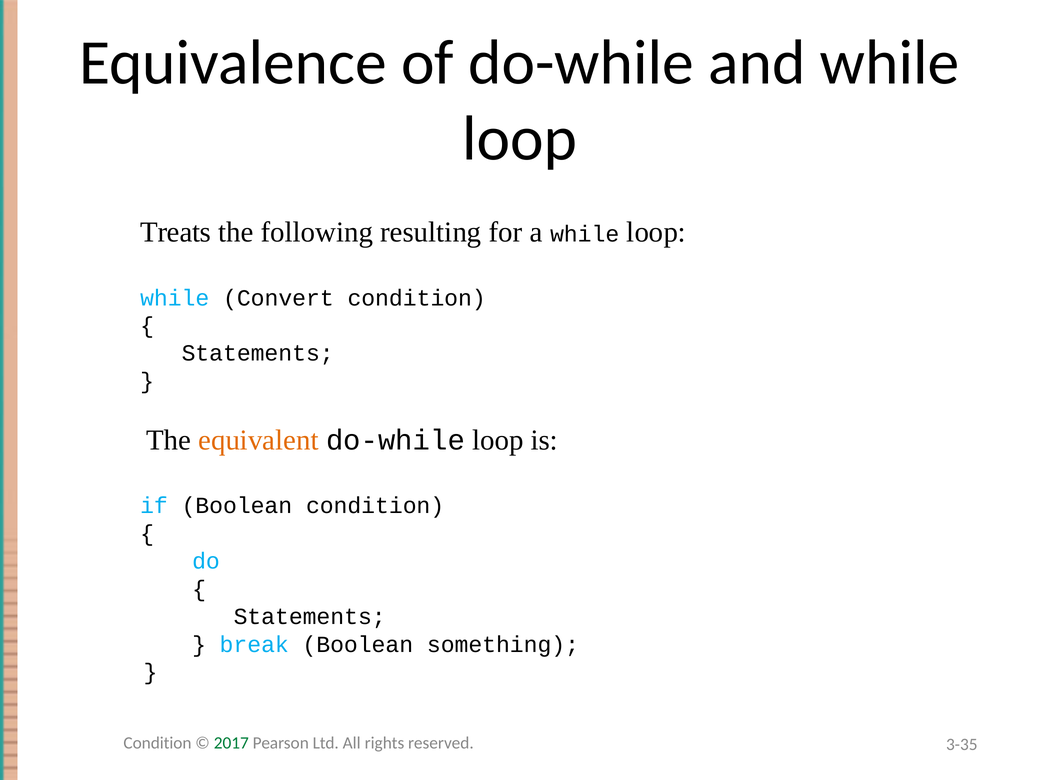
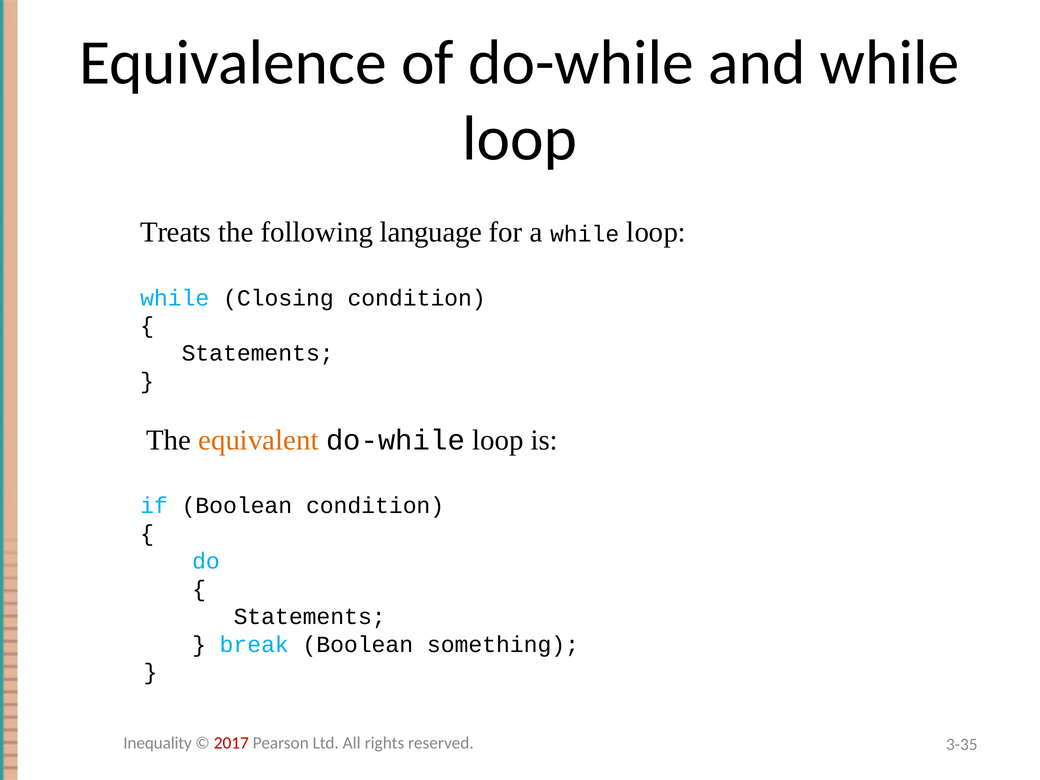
resulting: resulting -> language
Convert: Convert -> Closing
Condition at (157, 743): Condition -> Inequality
2017 colour: green -> red
